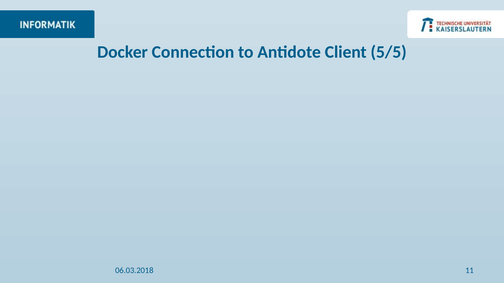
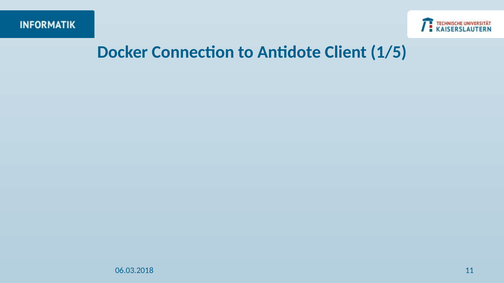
5/5: 5/5 -> 1/5
